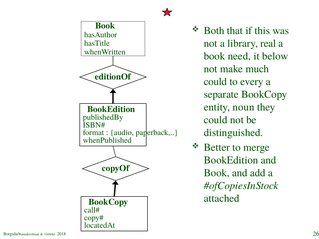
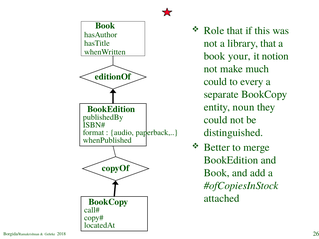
Both: Both -> Role
library real: real -> that
need: need -> your
below: below -> notion
